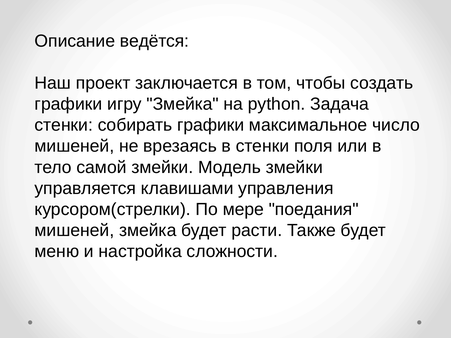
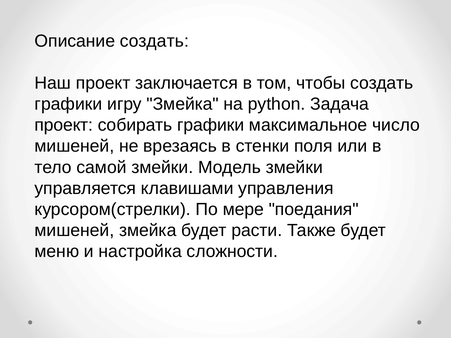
Описание ведётся: ведётся -> создать
стенки at (64, 125): стенки -> проект
